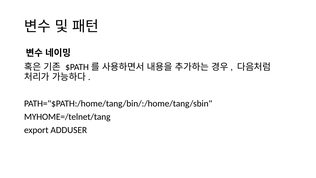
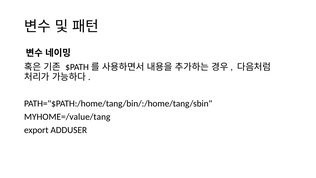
MYHOME=/telnet/tang: MYHOME=/telnet/tang -> MYHOME=/value/tang
